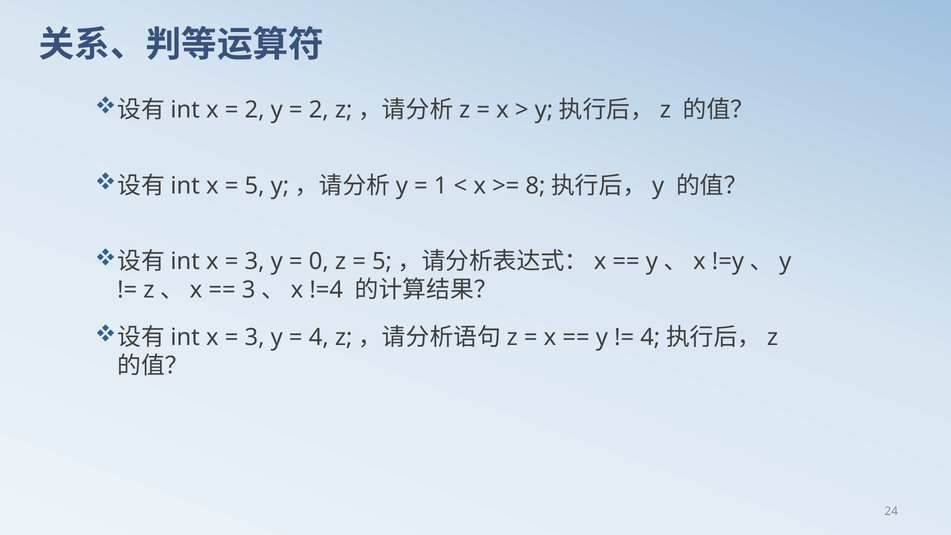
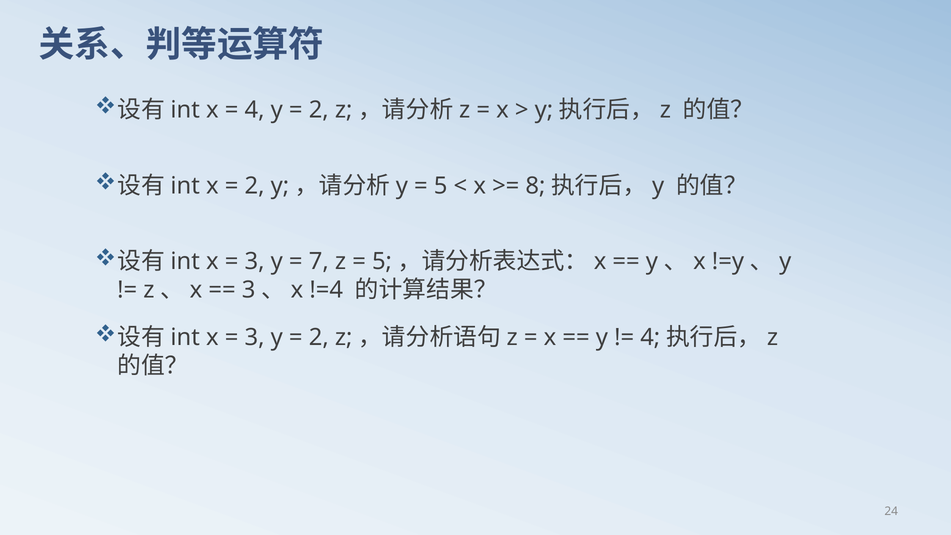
2 at (255, 110): 2 -> 4
5 at (255, 186): 5 -> 2
1 at (441, 186): 1 -> 5
0: 0 -> 7
4 at (319, 338): 4 -> 2
